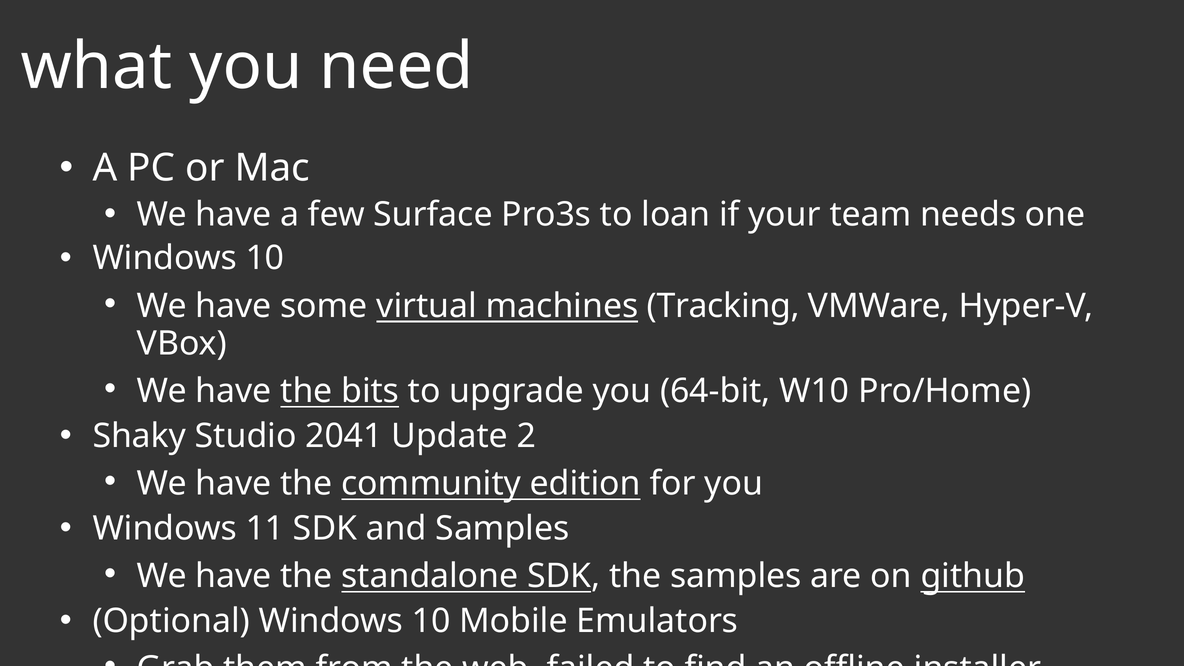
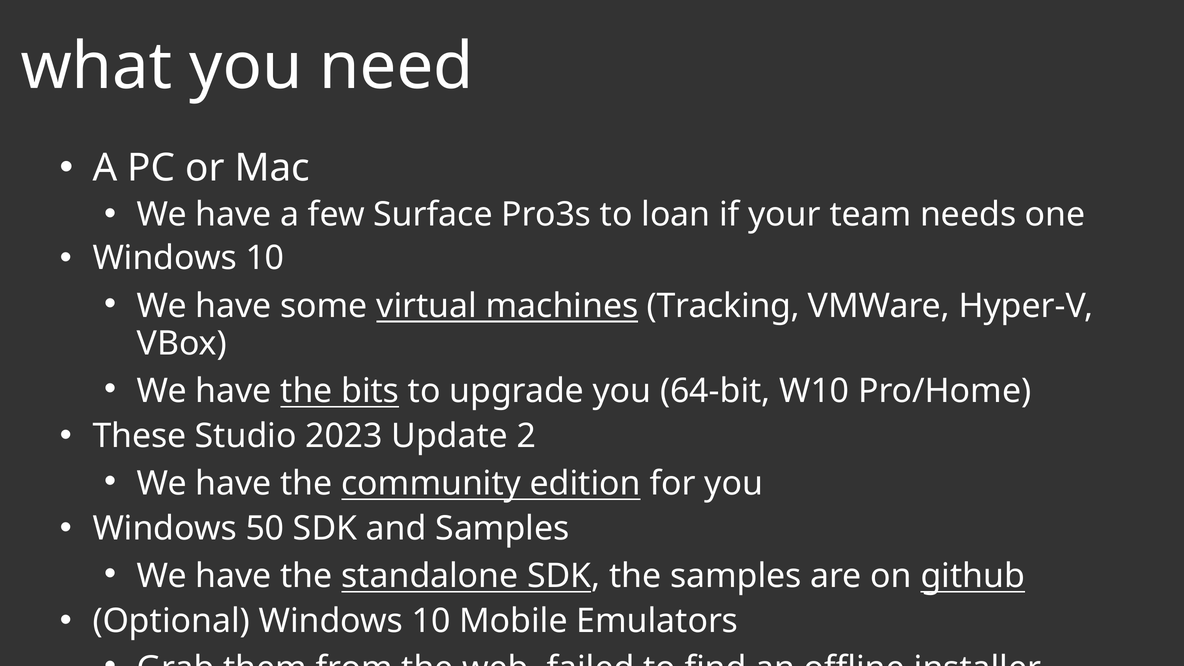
Shaky: Shaky -> These
2041: 2041 -> 2023
11: 11 -> 50
